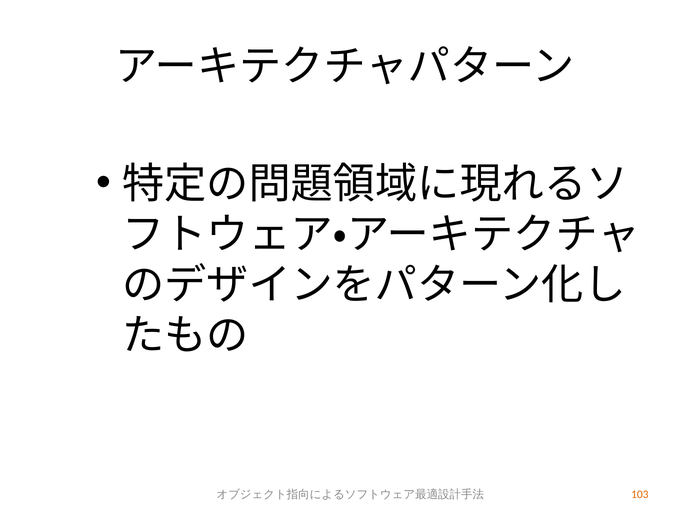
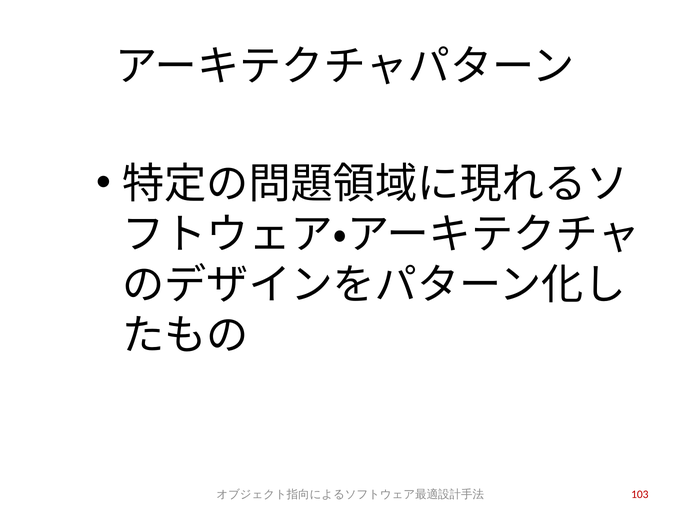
103 colour: orange -> red
